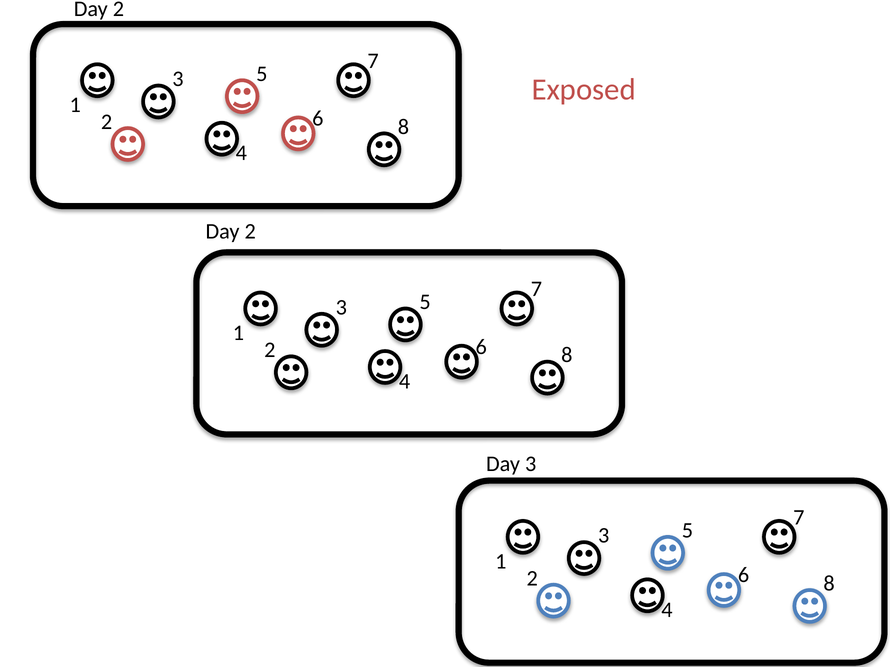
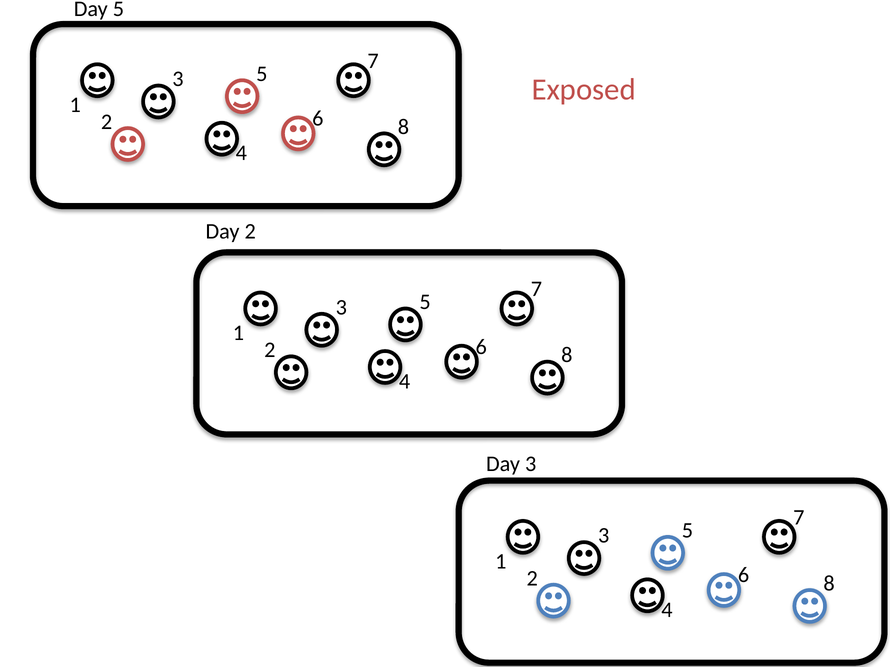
2 at (118, 9): 2 -> 5
